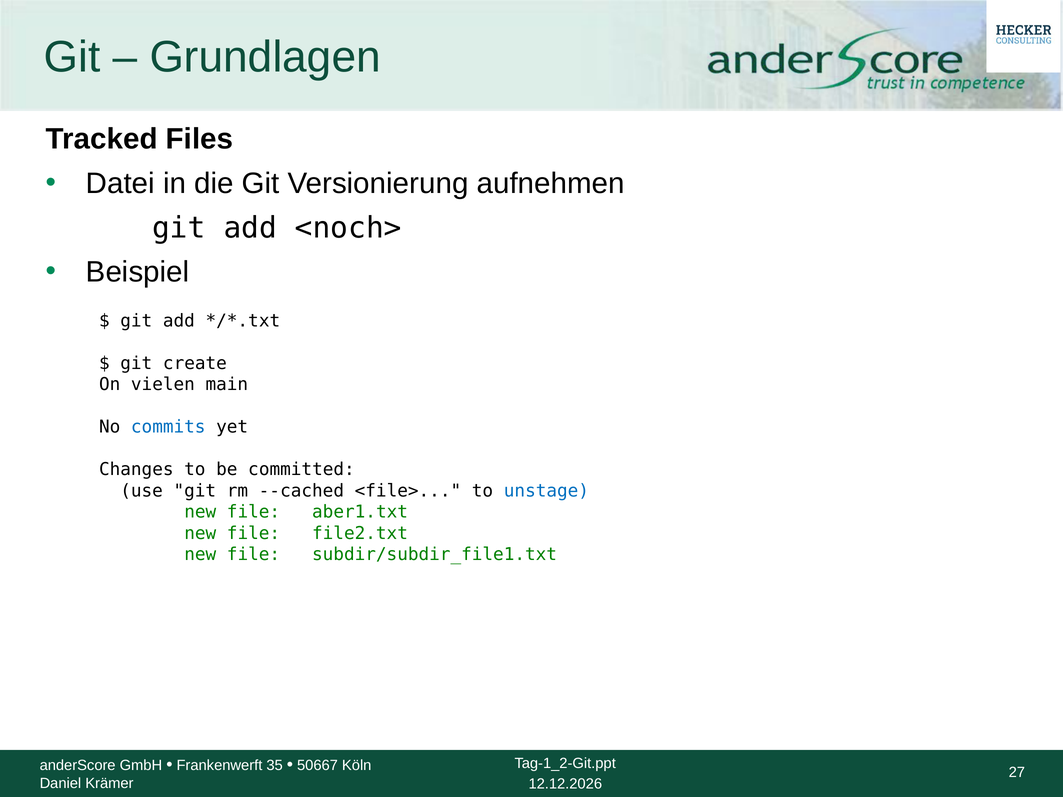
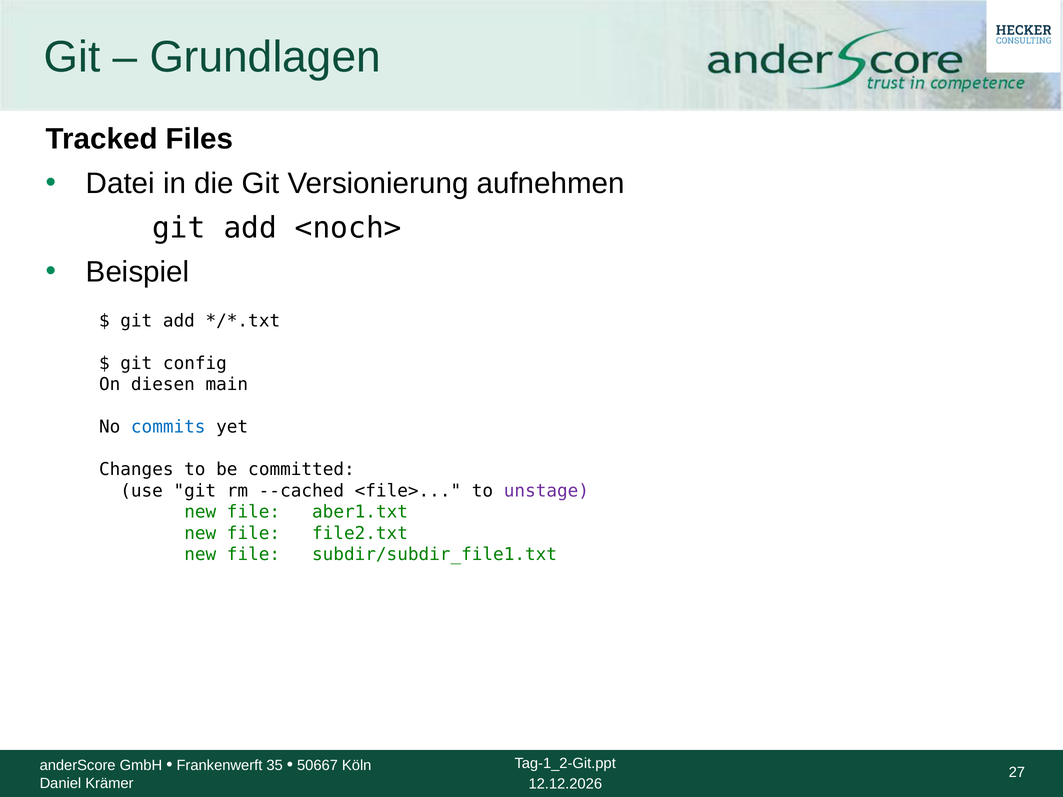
create: create -> config
vielen: vielen -> diesen
unstage colour: blue -> purple
